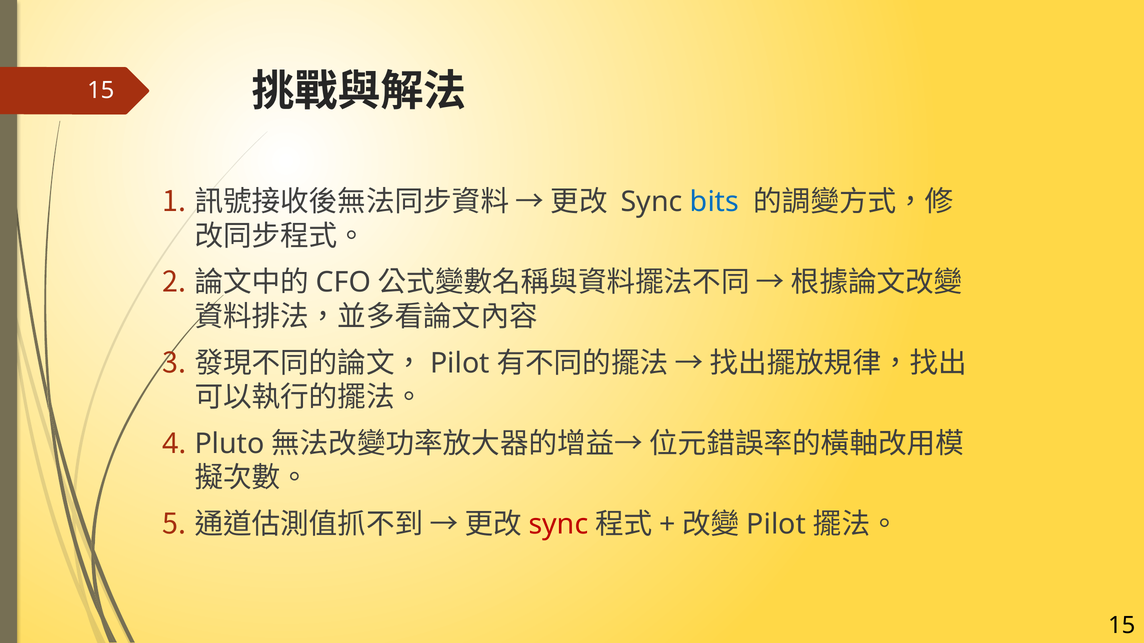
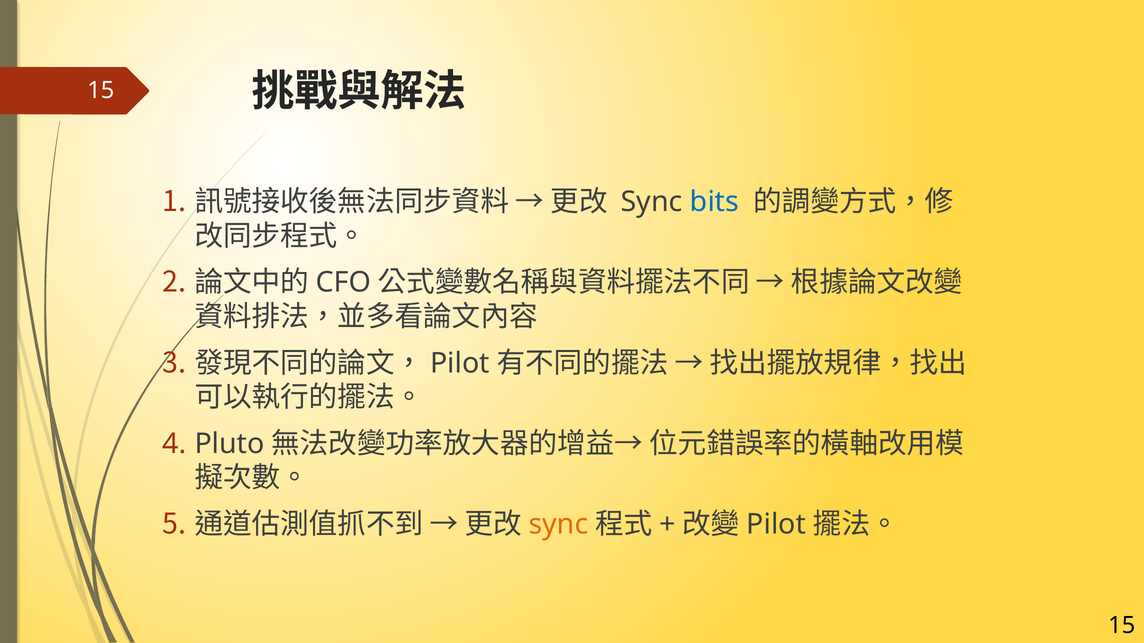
sync at (559, 524) colour: red -> orange
